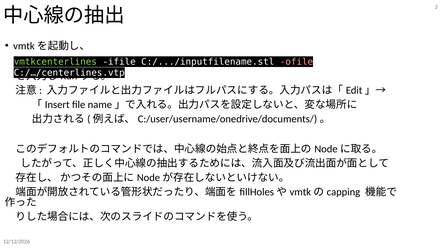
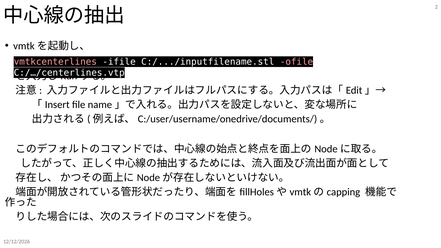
vmtkcenterlines colour: light green -> pink
